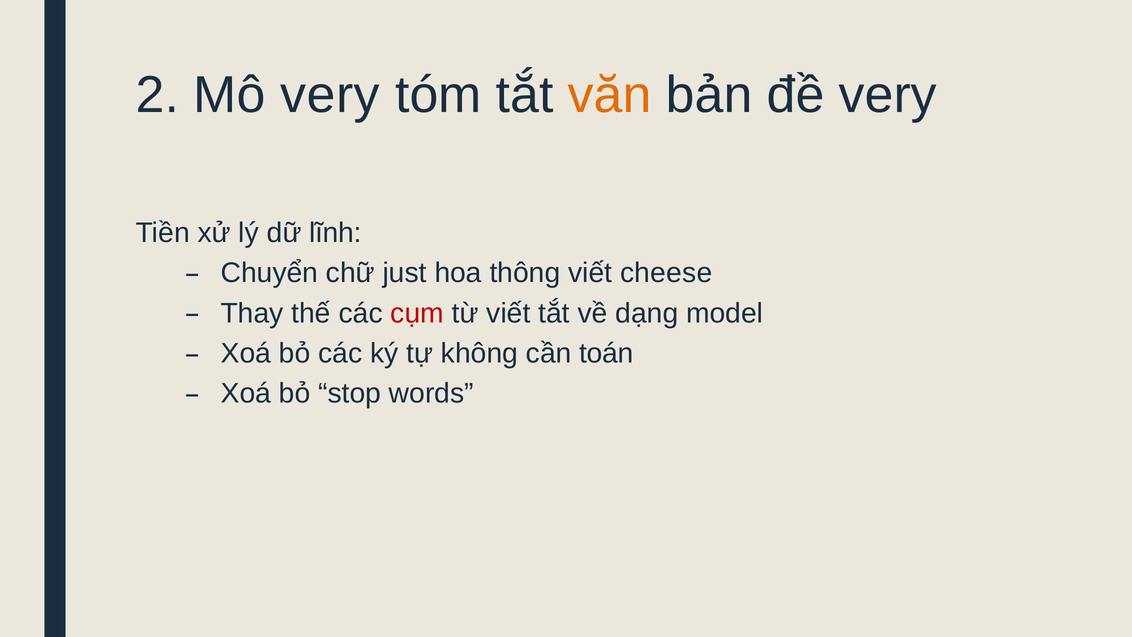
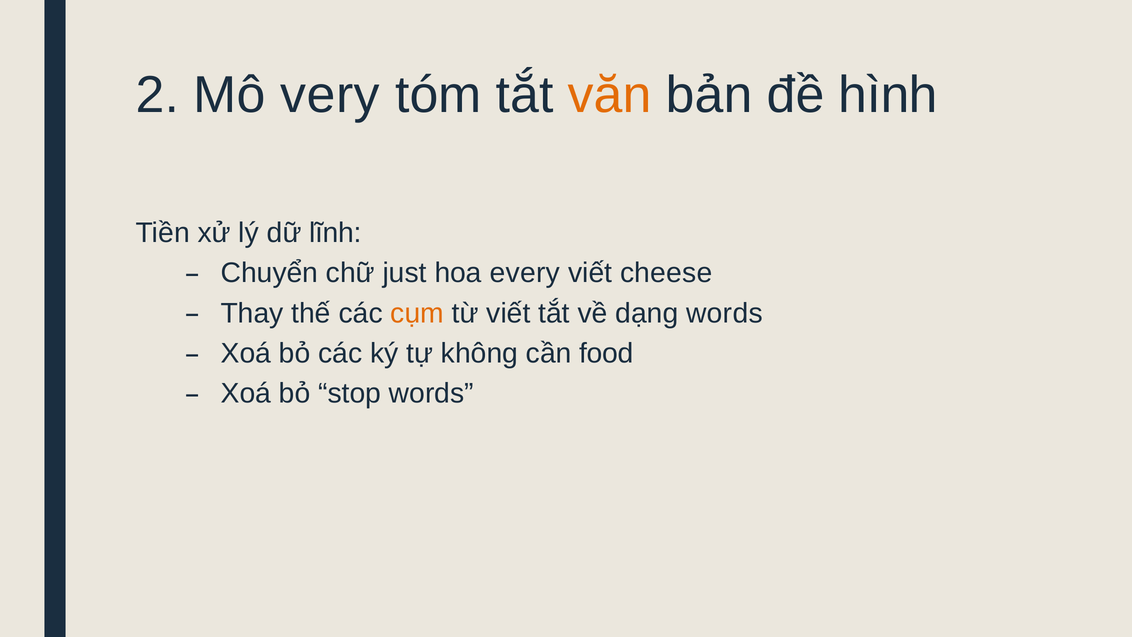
đề very: very -> hình
thông: thông -> every
cụm colour: red -> orange
dạng model: model -> words
toán: toán -> food
